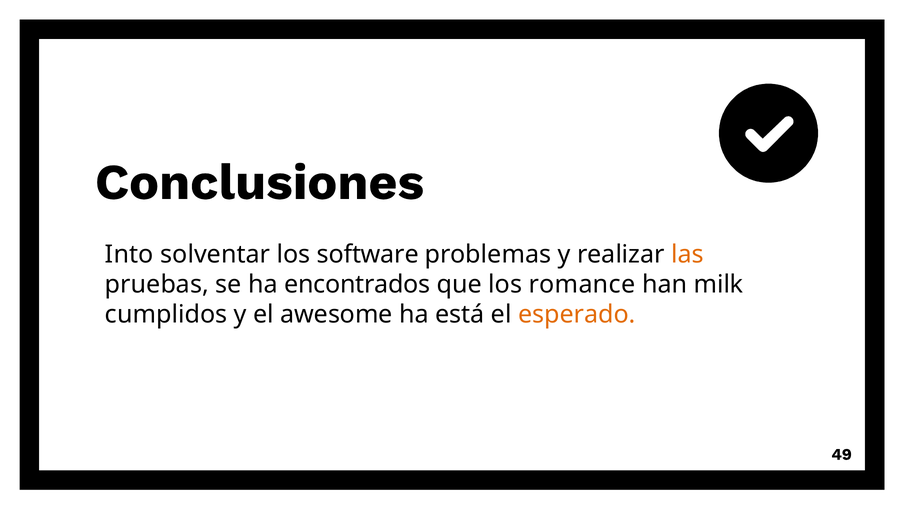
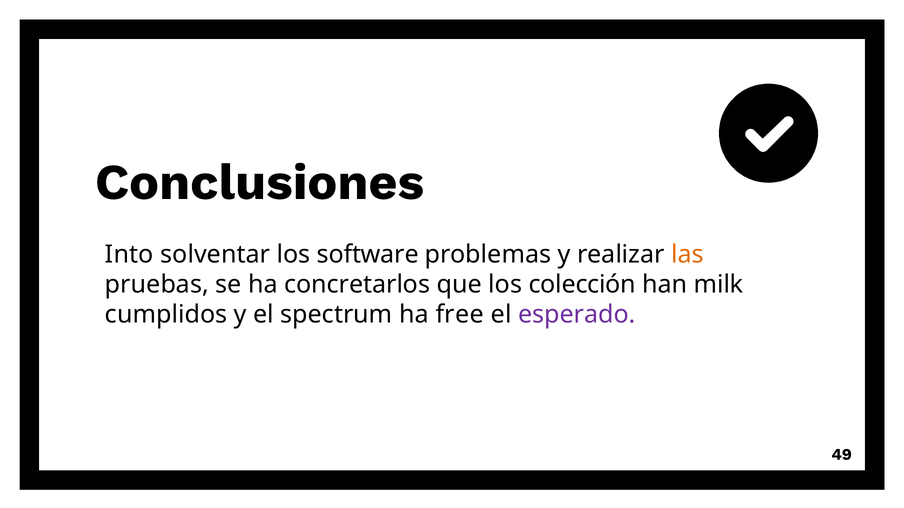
encontrados: encontrados -> concretarlos
romance: romance -> colección
awesome: awesome -> spectrum
está: está -> free
esperado colour: orange -> purple
